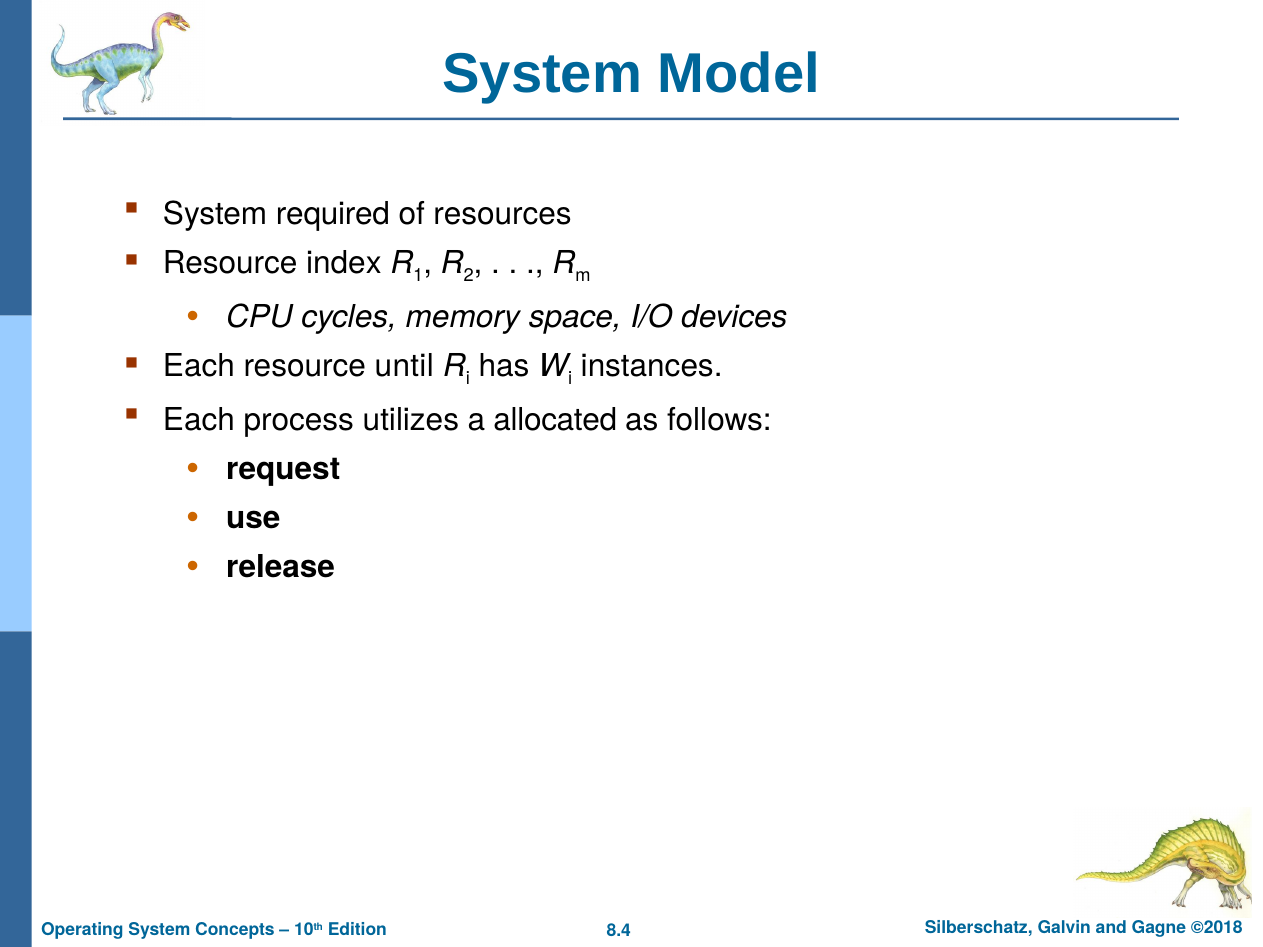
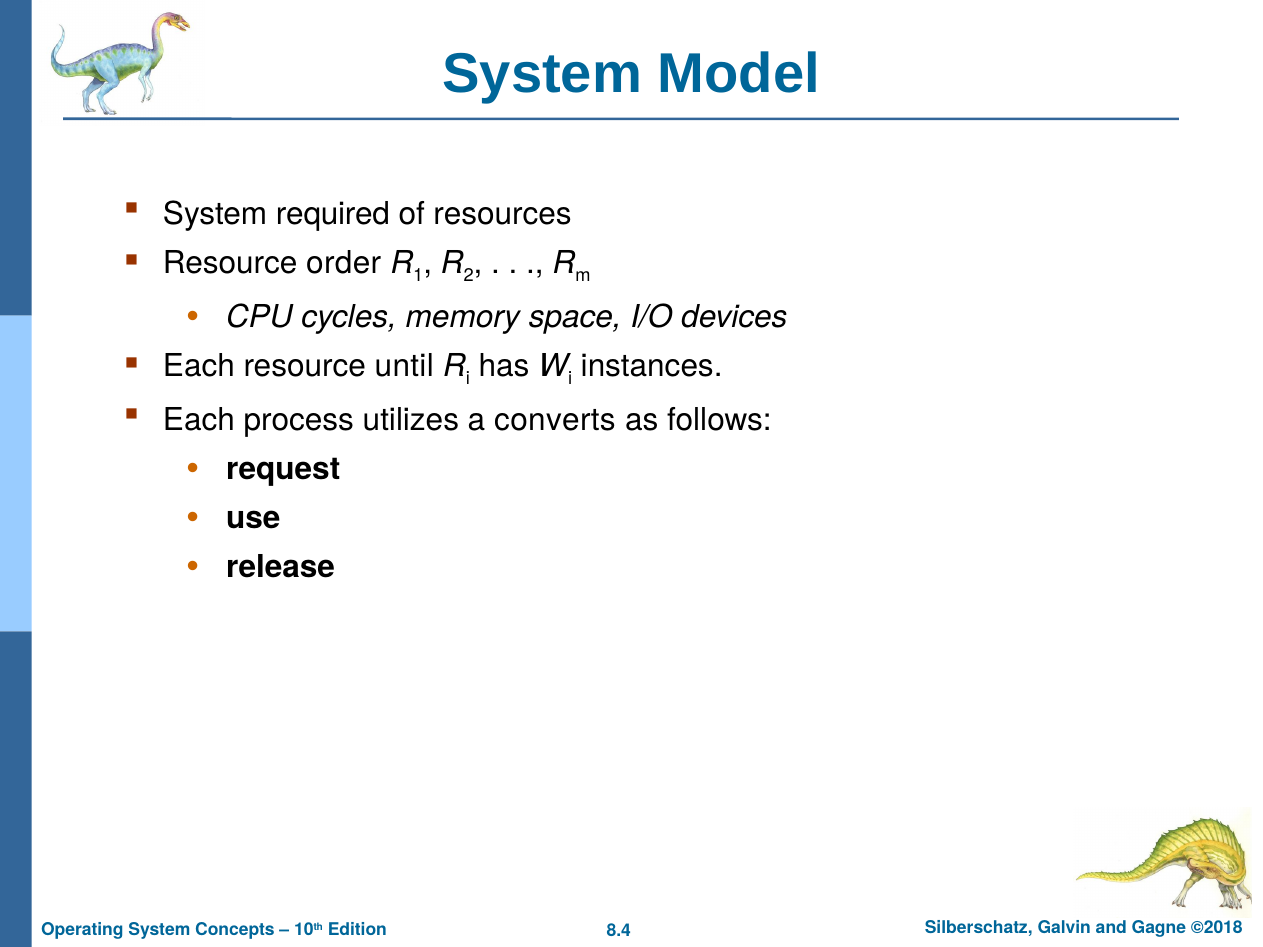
index: index -> order
allocated: allocated -> converts
